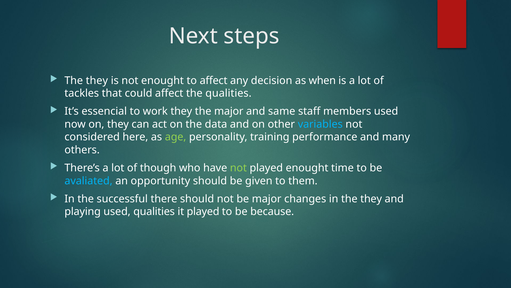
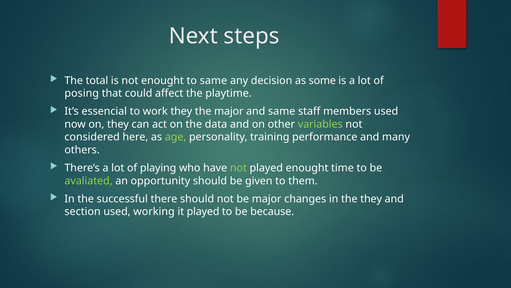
they at (97, 80): they -> total
to affect: affect -> same
when: when -> some
tackles: tackles -> posing
the qualities: qualities -> playtime
variables colour: light blue -> light green
though: though -> playing
avaliated colour: light blue -> light green
playing: playing -> section
used qualities: qualities -> working
